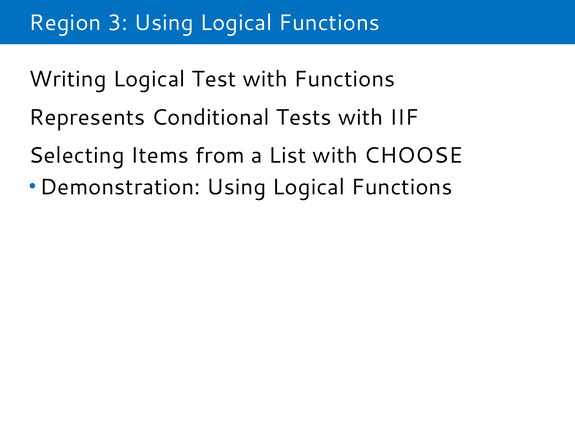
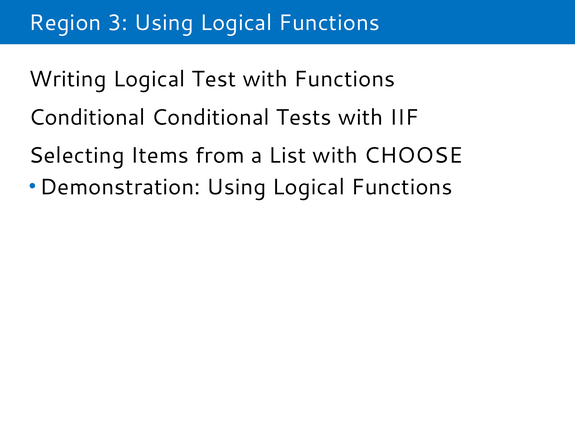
Represents at (87, 117): Represents -> Conditional
